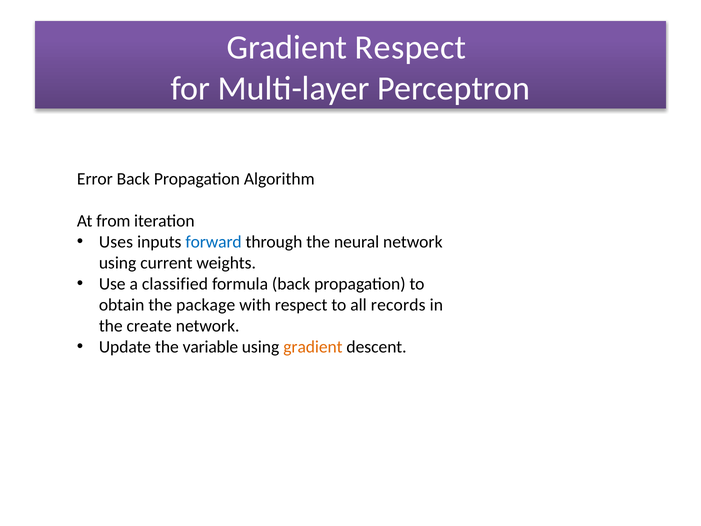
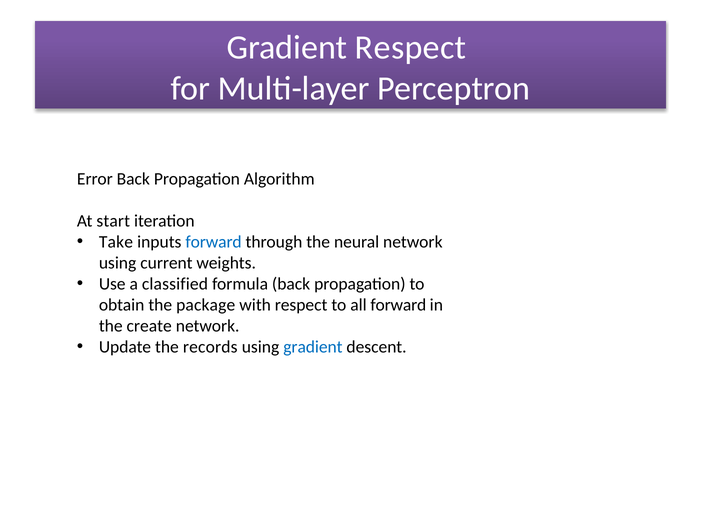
from: from -> start
Uses: Uses -> Take
all records: records -> forward
variable: variable -> records
gradient at (313, 347) colour: orange -> blue
